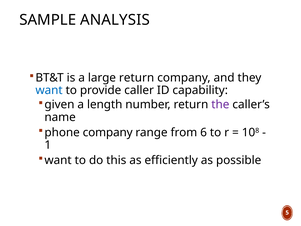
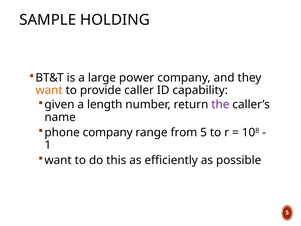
ANALYSIS: ANALYSIS -> HOLDING
large return: return -> power
want at (49, 90) colour: blue -> orange
from 6: 6 -> 5
